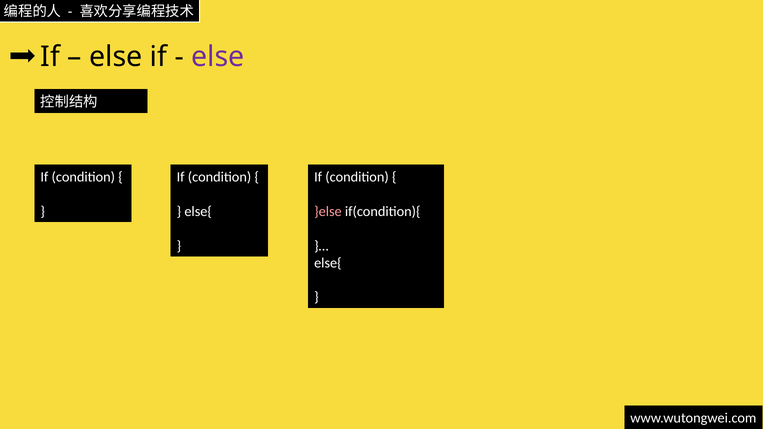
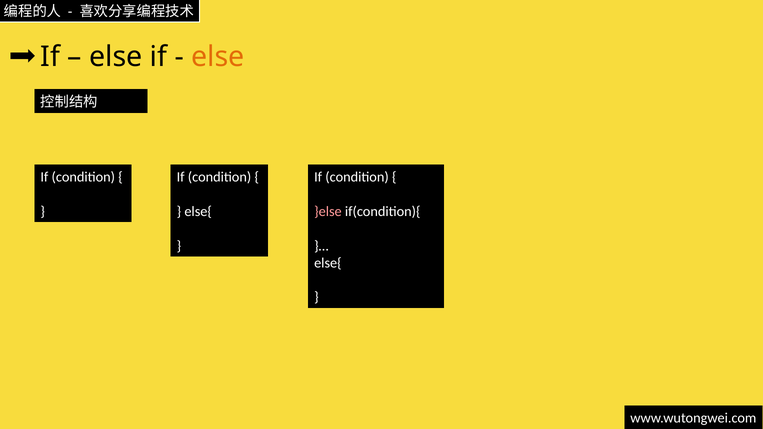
else at (218, 57) colour: purple -> orange
